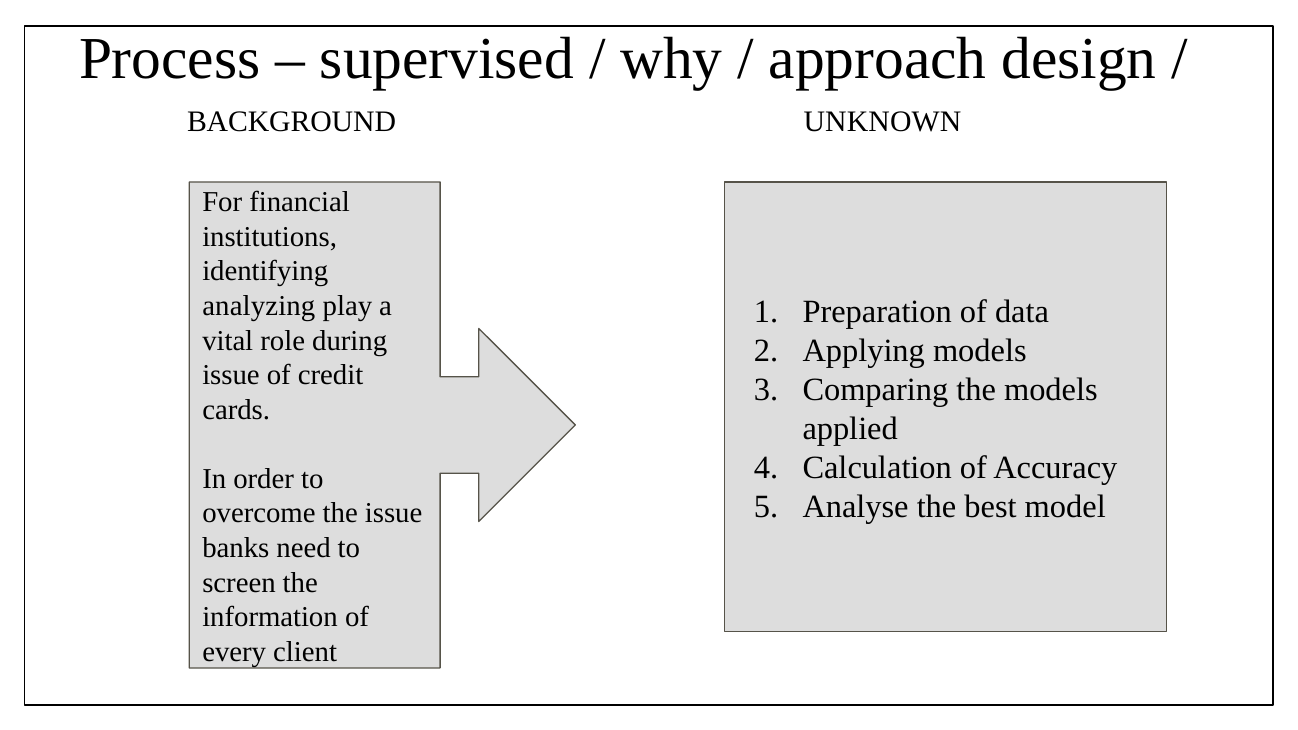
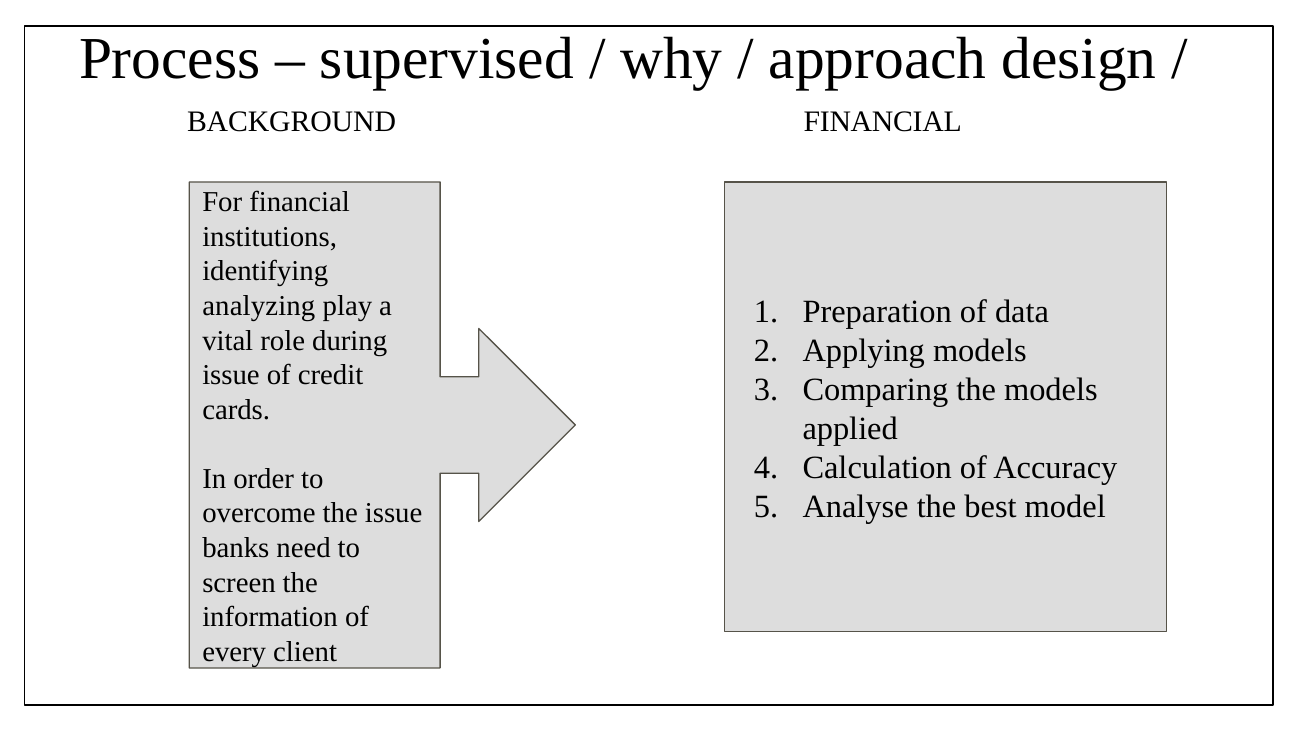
BACKGROUND UNKNOWN: UNKNOWN -> FINANCIAL
